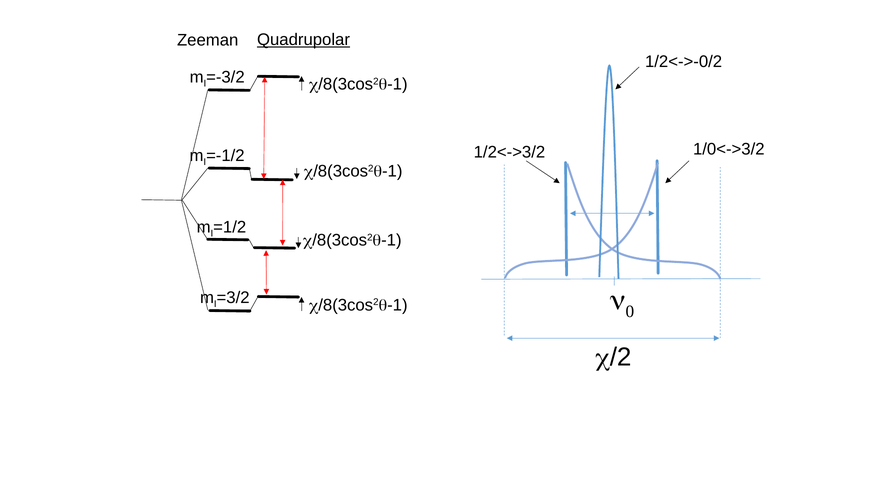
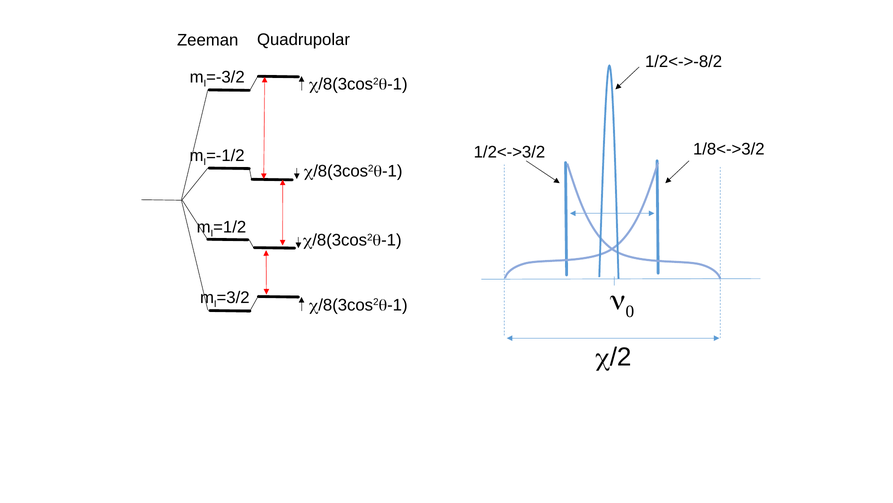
Quadrupolar underline: present -> none
1/2<->-0/2: 1/2<->-0/2 -> 1/2<->-8/2
1/0<->3/2: 1/0<->3/2 -> 1/8<->3/2
